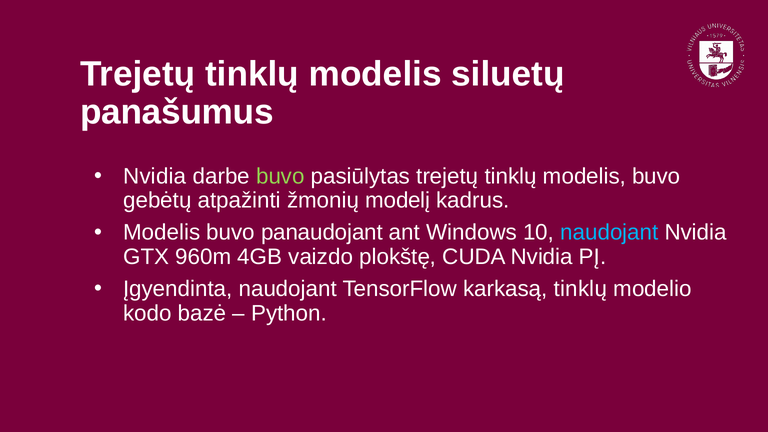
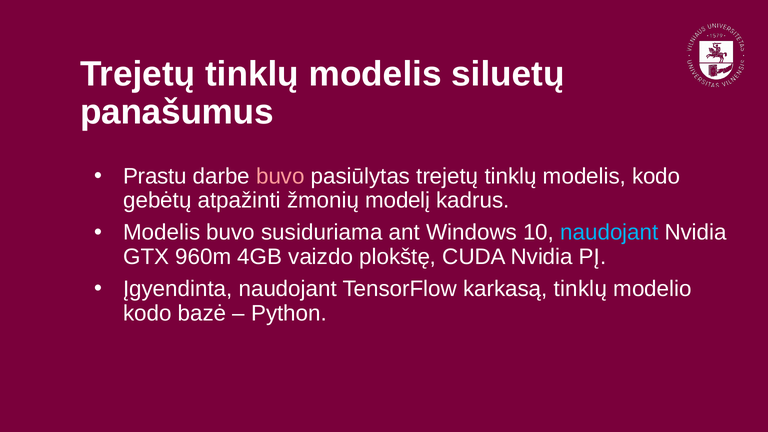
Nvidia at (155, 176): Nvidia -> Prastu
buvo at (280, 176) colour: light green -> pink
tinklų modelis buvo: buvo -> kodo
panaudojant: panaudojant -> susiduriama
